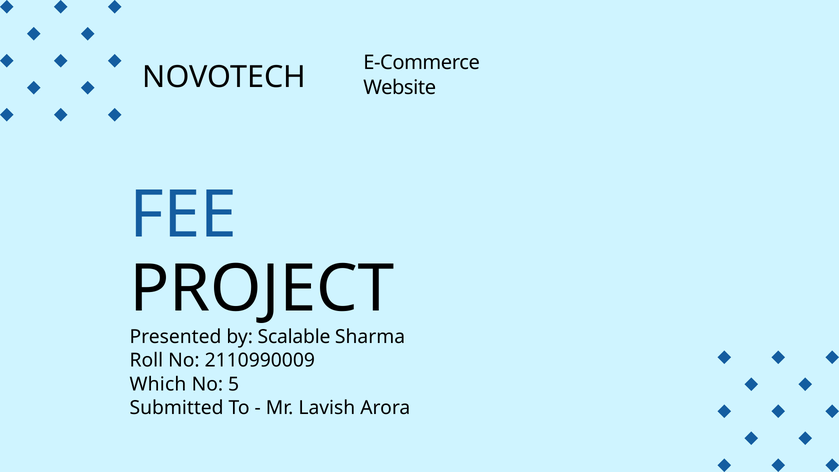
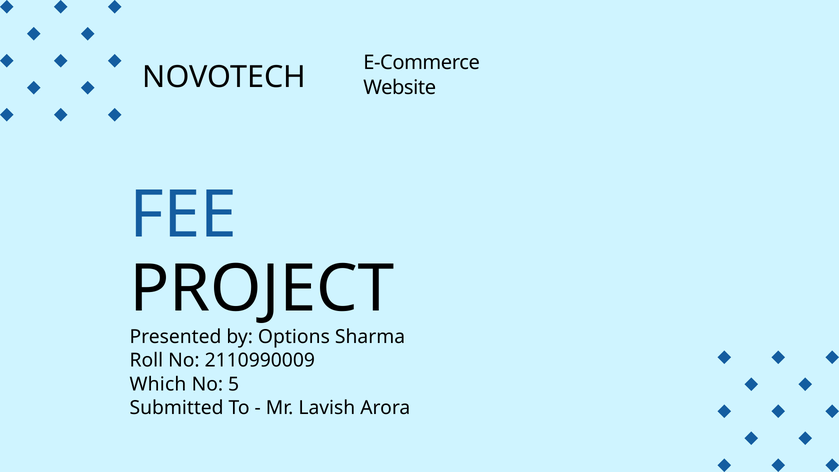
Scalable: Scalable -> Options
